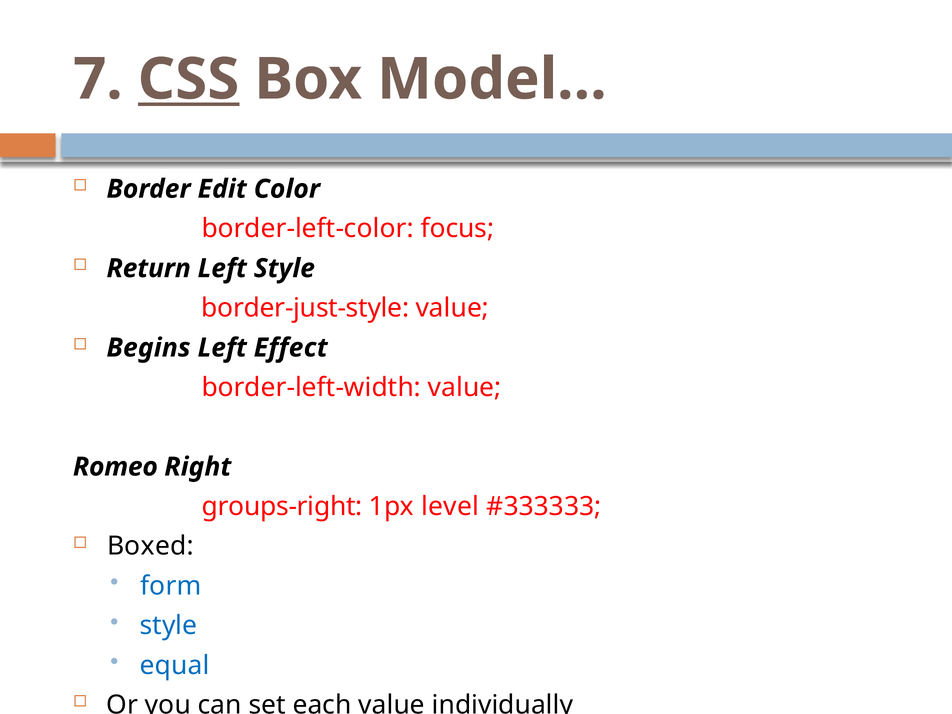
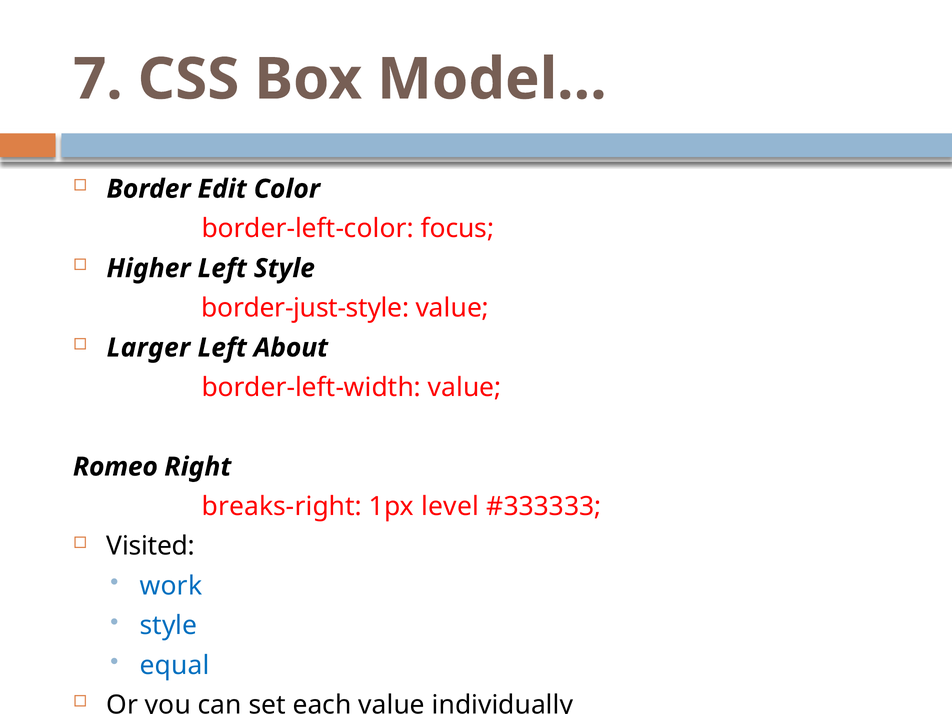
CSS underline: present -> none
Return: Return -> Higher
Begins: Begins -> Larger
Effect: Effect -> About
groups-right: groups-right -> breaks-right
Boxed: Boxed -> Visited
form: form -> work
